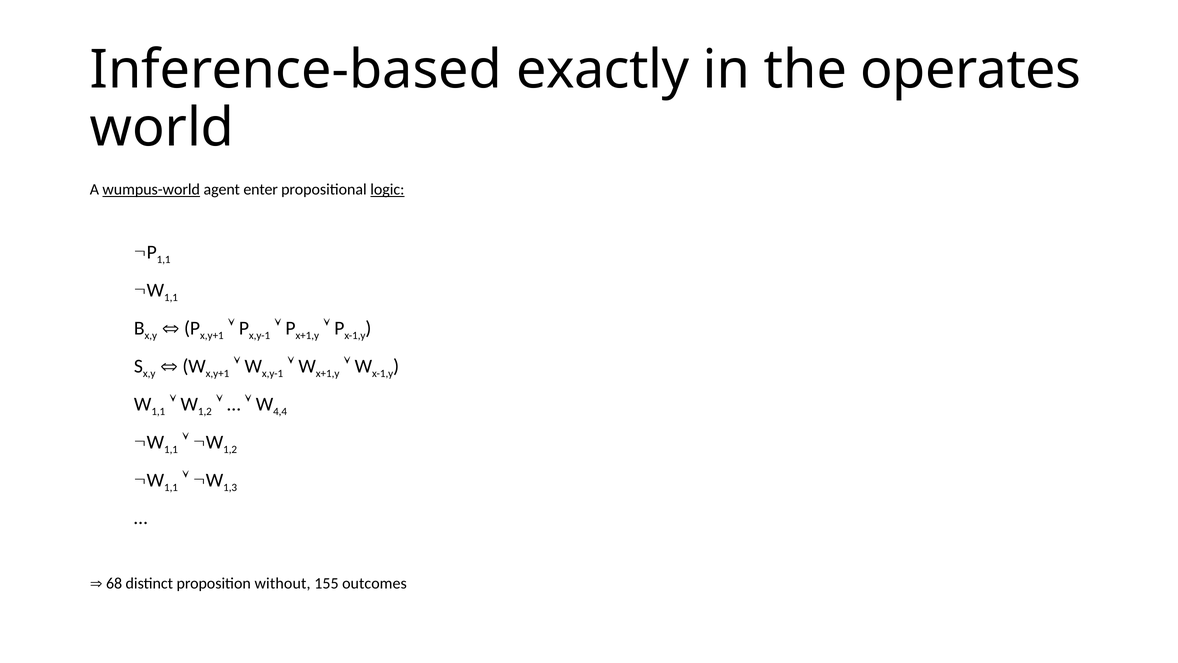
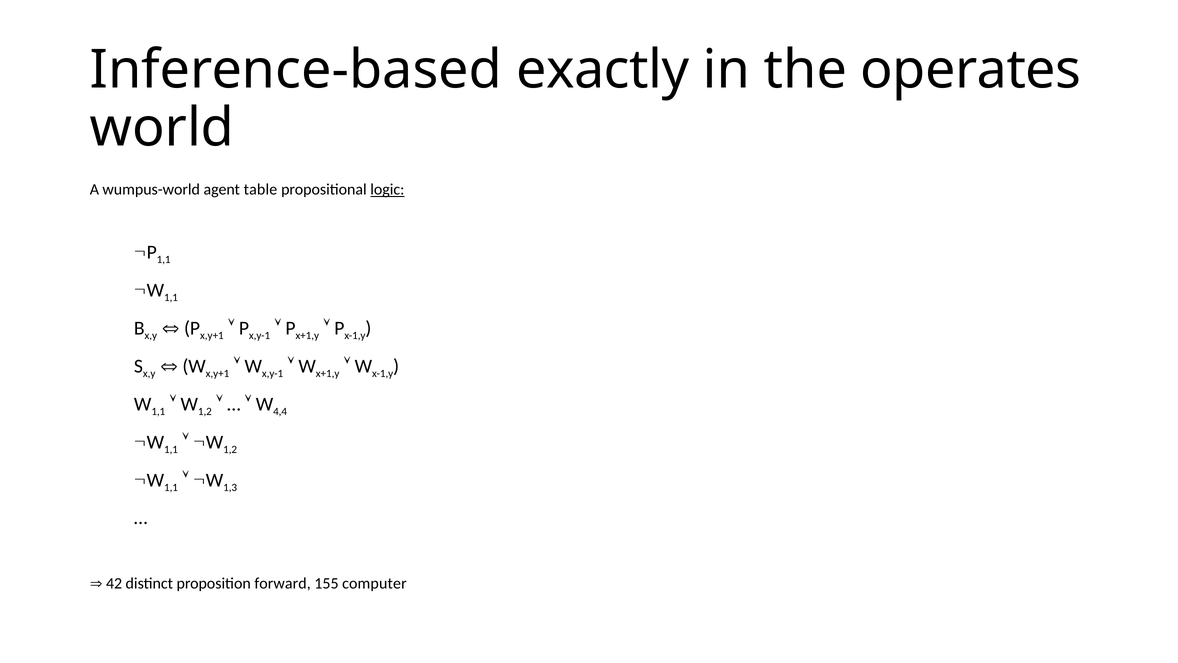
wumpus-world underline: present -> none
enter: enter -> table
68: 68 -> 42
without: without -> forward
outcomes: outcomes -> computer
